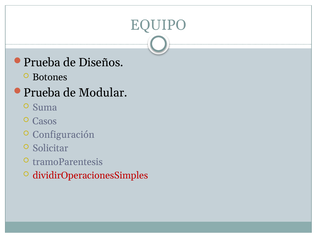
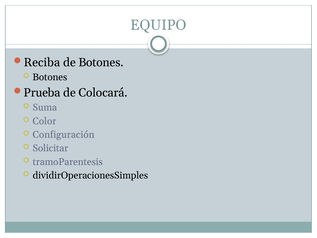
Prueba at (42, 62): Prueba -> Reciba
de Diseños: Diseños -> Botones
Modular: Modular -> Colocará
Casos: Casos -> Color
dividirOperacionesSimples colour: red -> black
